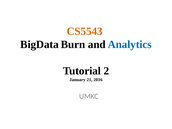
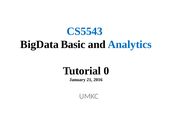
CS5543 colour: orange -> blue
Burn: Burn -> Basic
2: 2 -> 0
